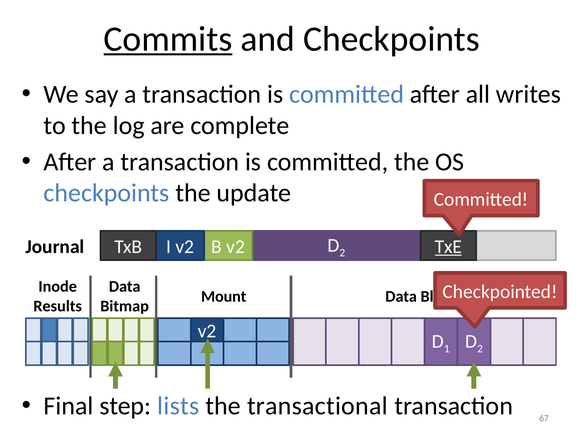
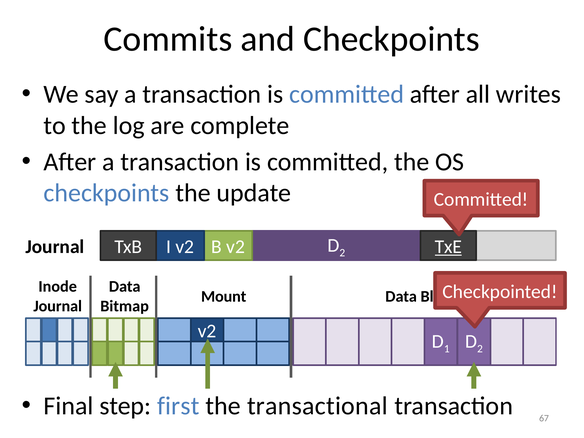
Commits underline: present -> none
Results at (58, 306): Results -> Journal
lists: lists -> first
